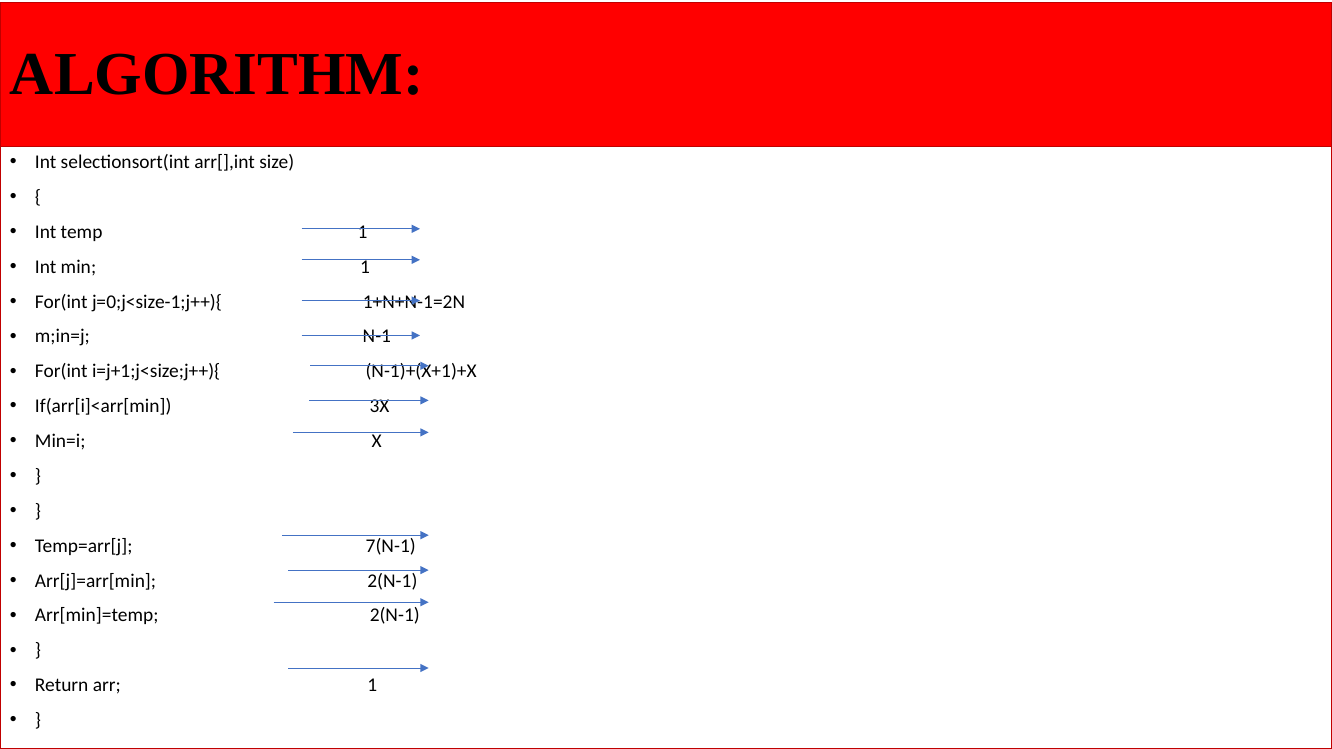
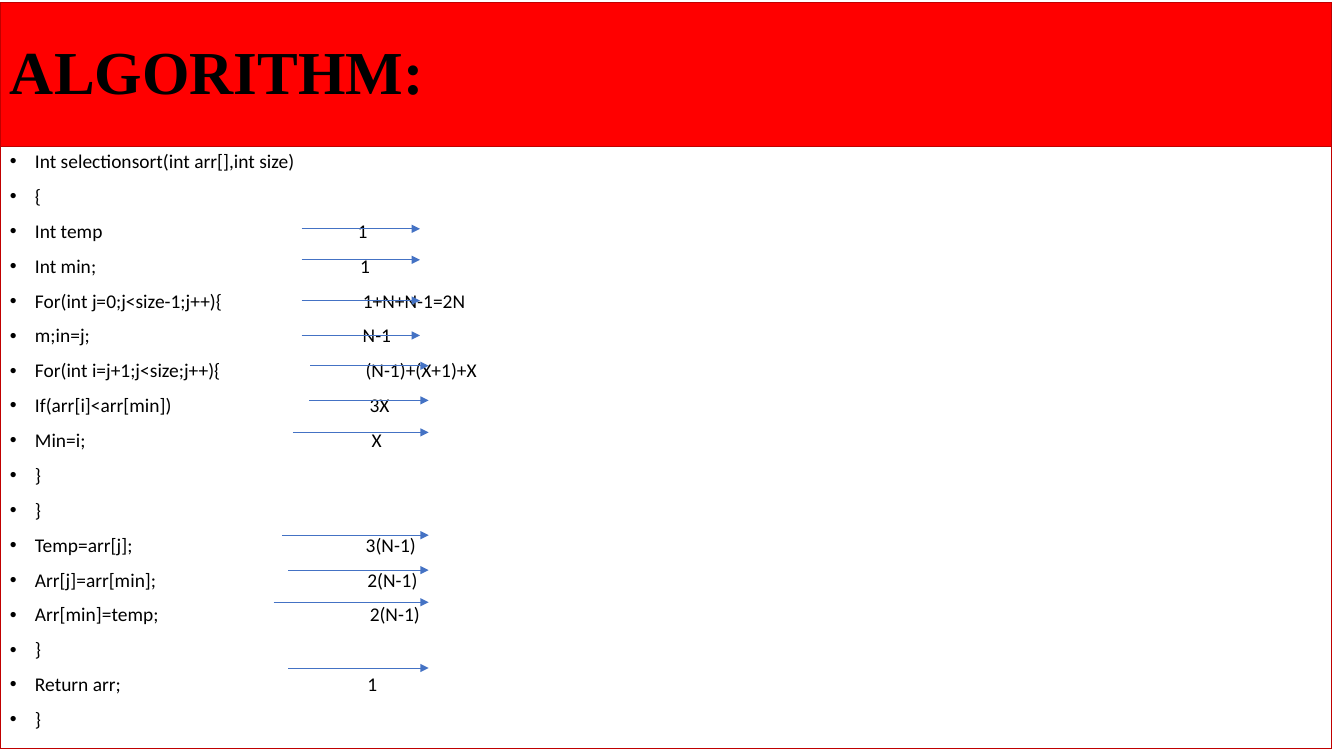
7(N-1: 7(N-1 -> 3(N-1
